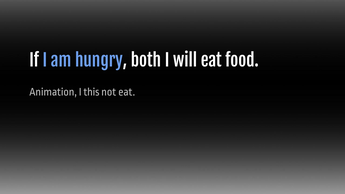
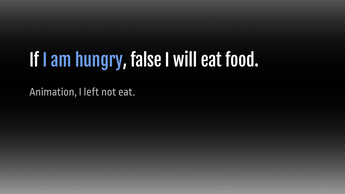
both: both -> false
this: this -> left
